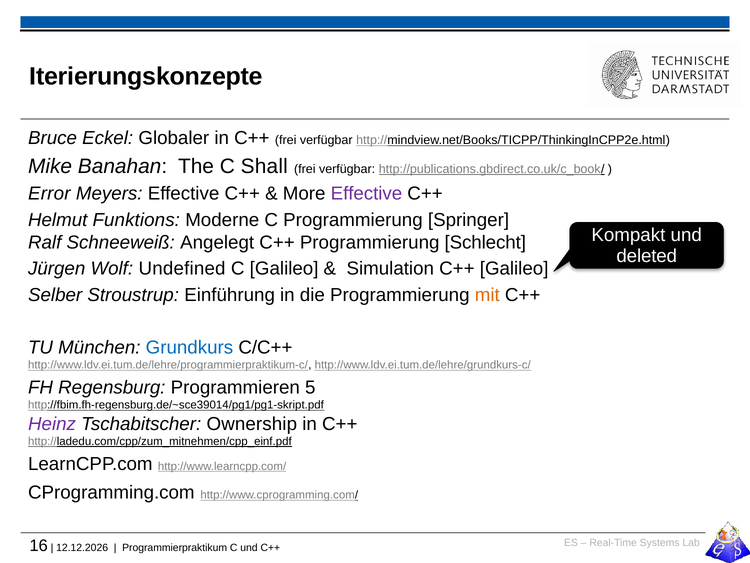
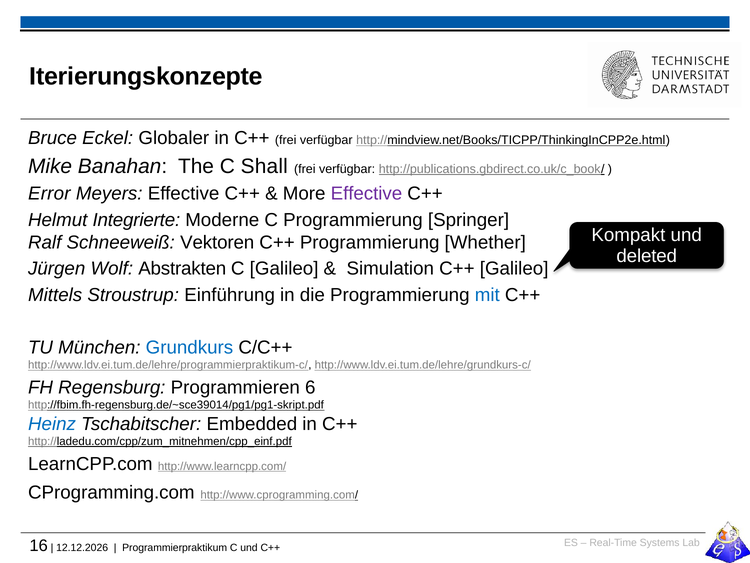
Funktions: Funktions -> Integrierte
Angelegt: Angelegt -> Vektoren
Schlecht: Schlecht -> Whether
Undefined: Undefined -> Abstrakten
Selber: Selber -> Mittels
mit colour: orange -> blue
5: 5 -> 6
Heinz colour: purple -> blue
Ownership: Ownership -> Embedded
